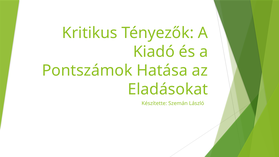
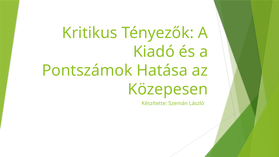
Eladásokat: Eladásokat -> Közepesen
